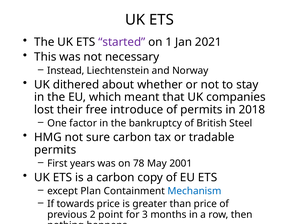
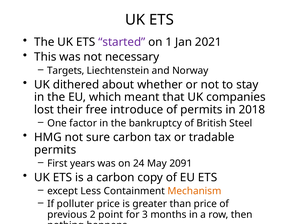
Instead: Instead -> Targets
78: 78 -> 24
2001: 2001 -> 2091
Plan: Plan -> Less
Mechanism colour: blue -> orange
towards: towards -> polluter
